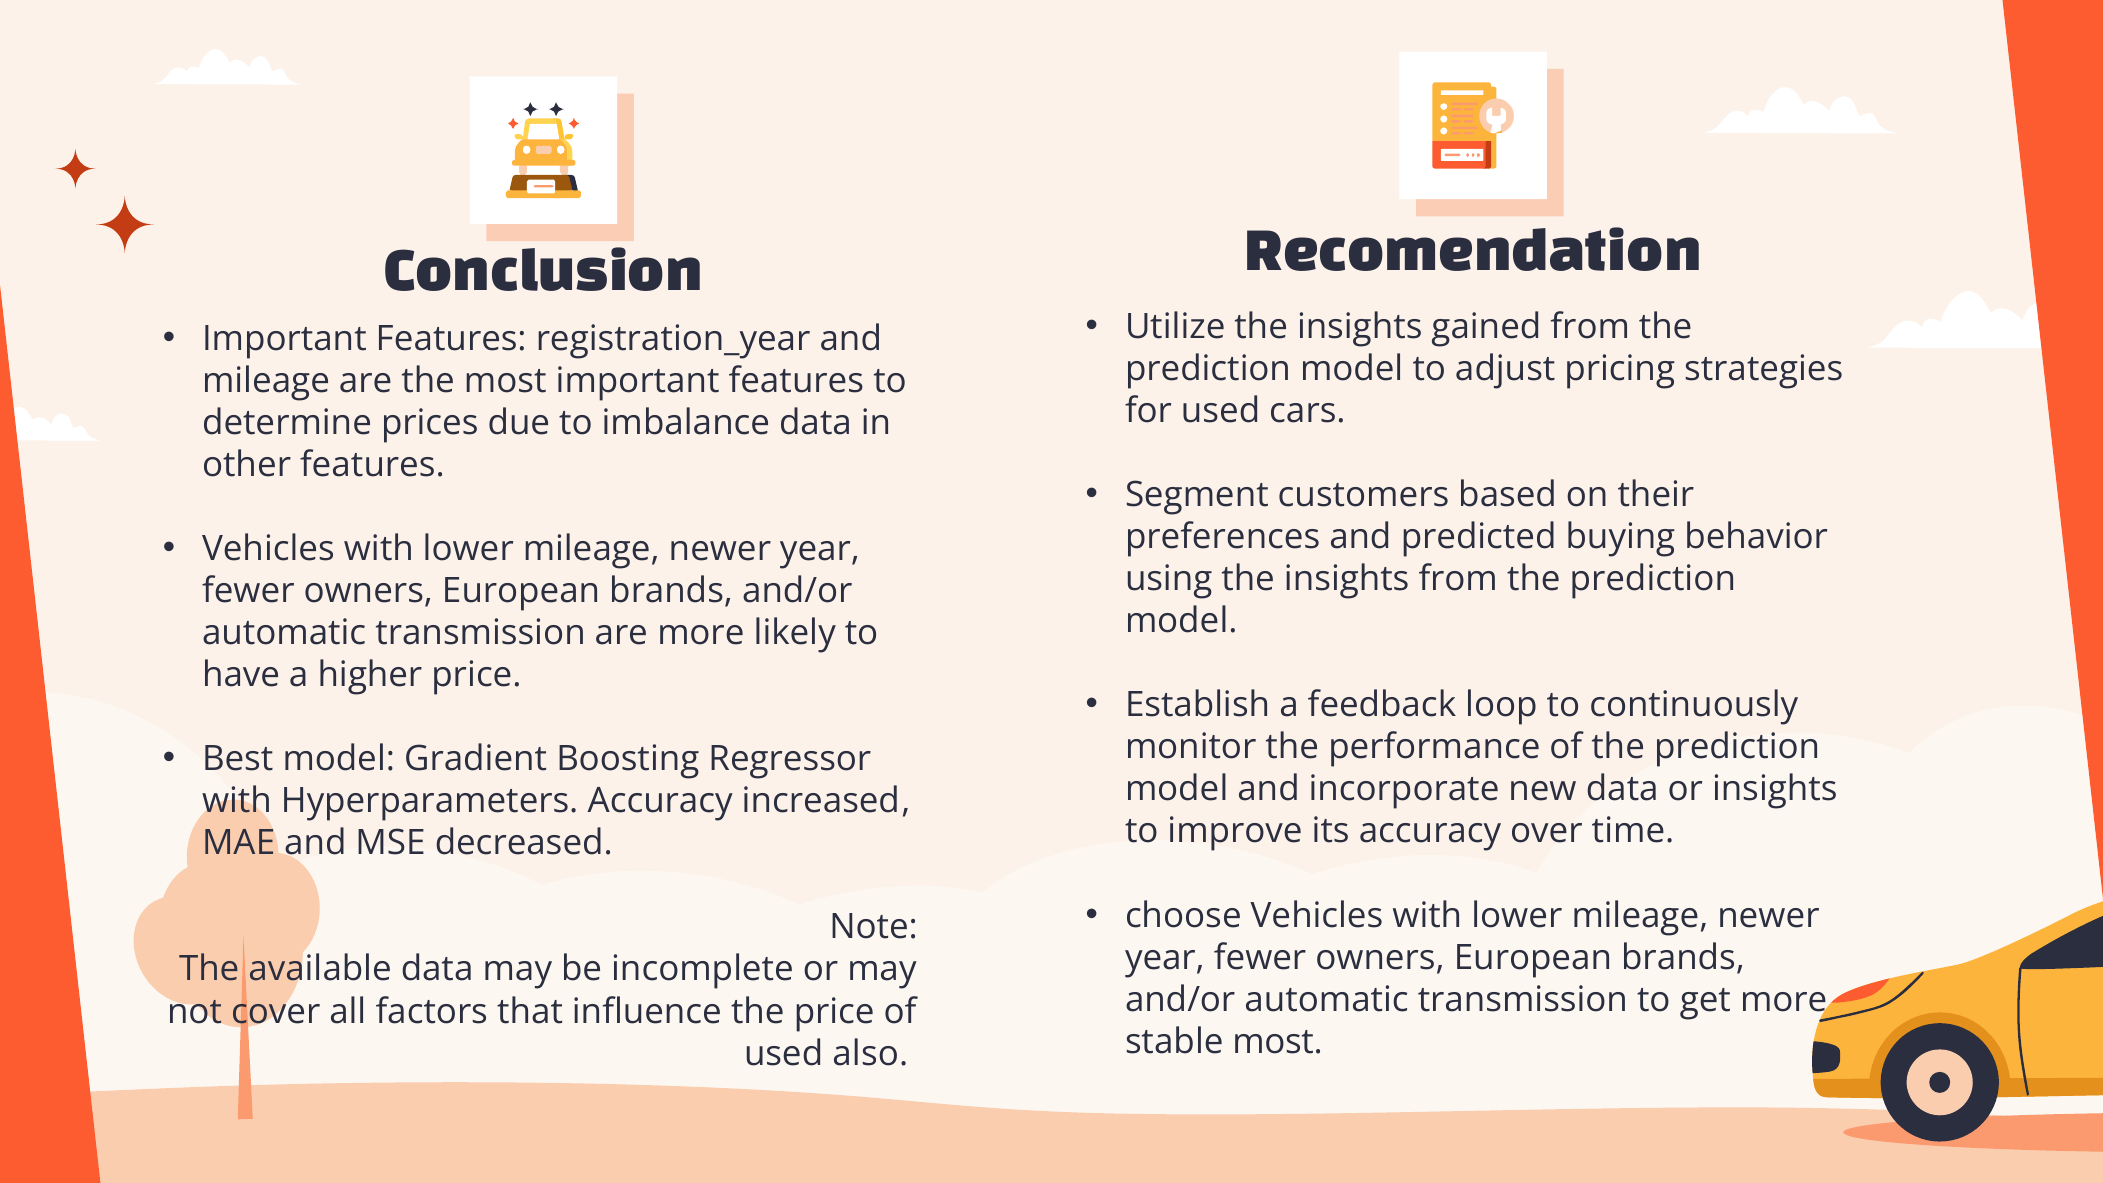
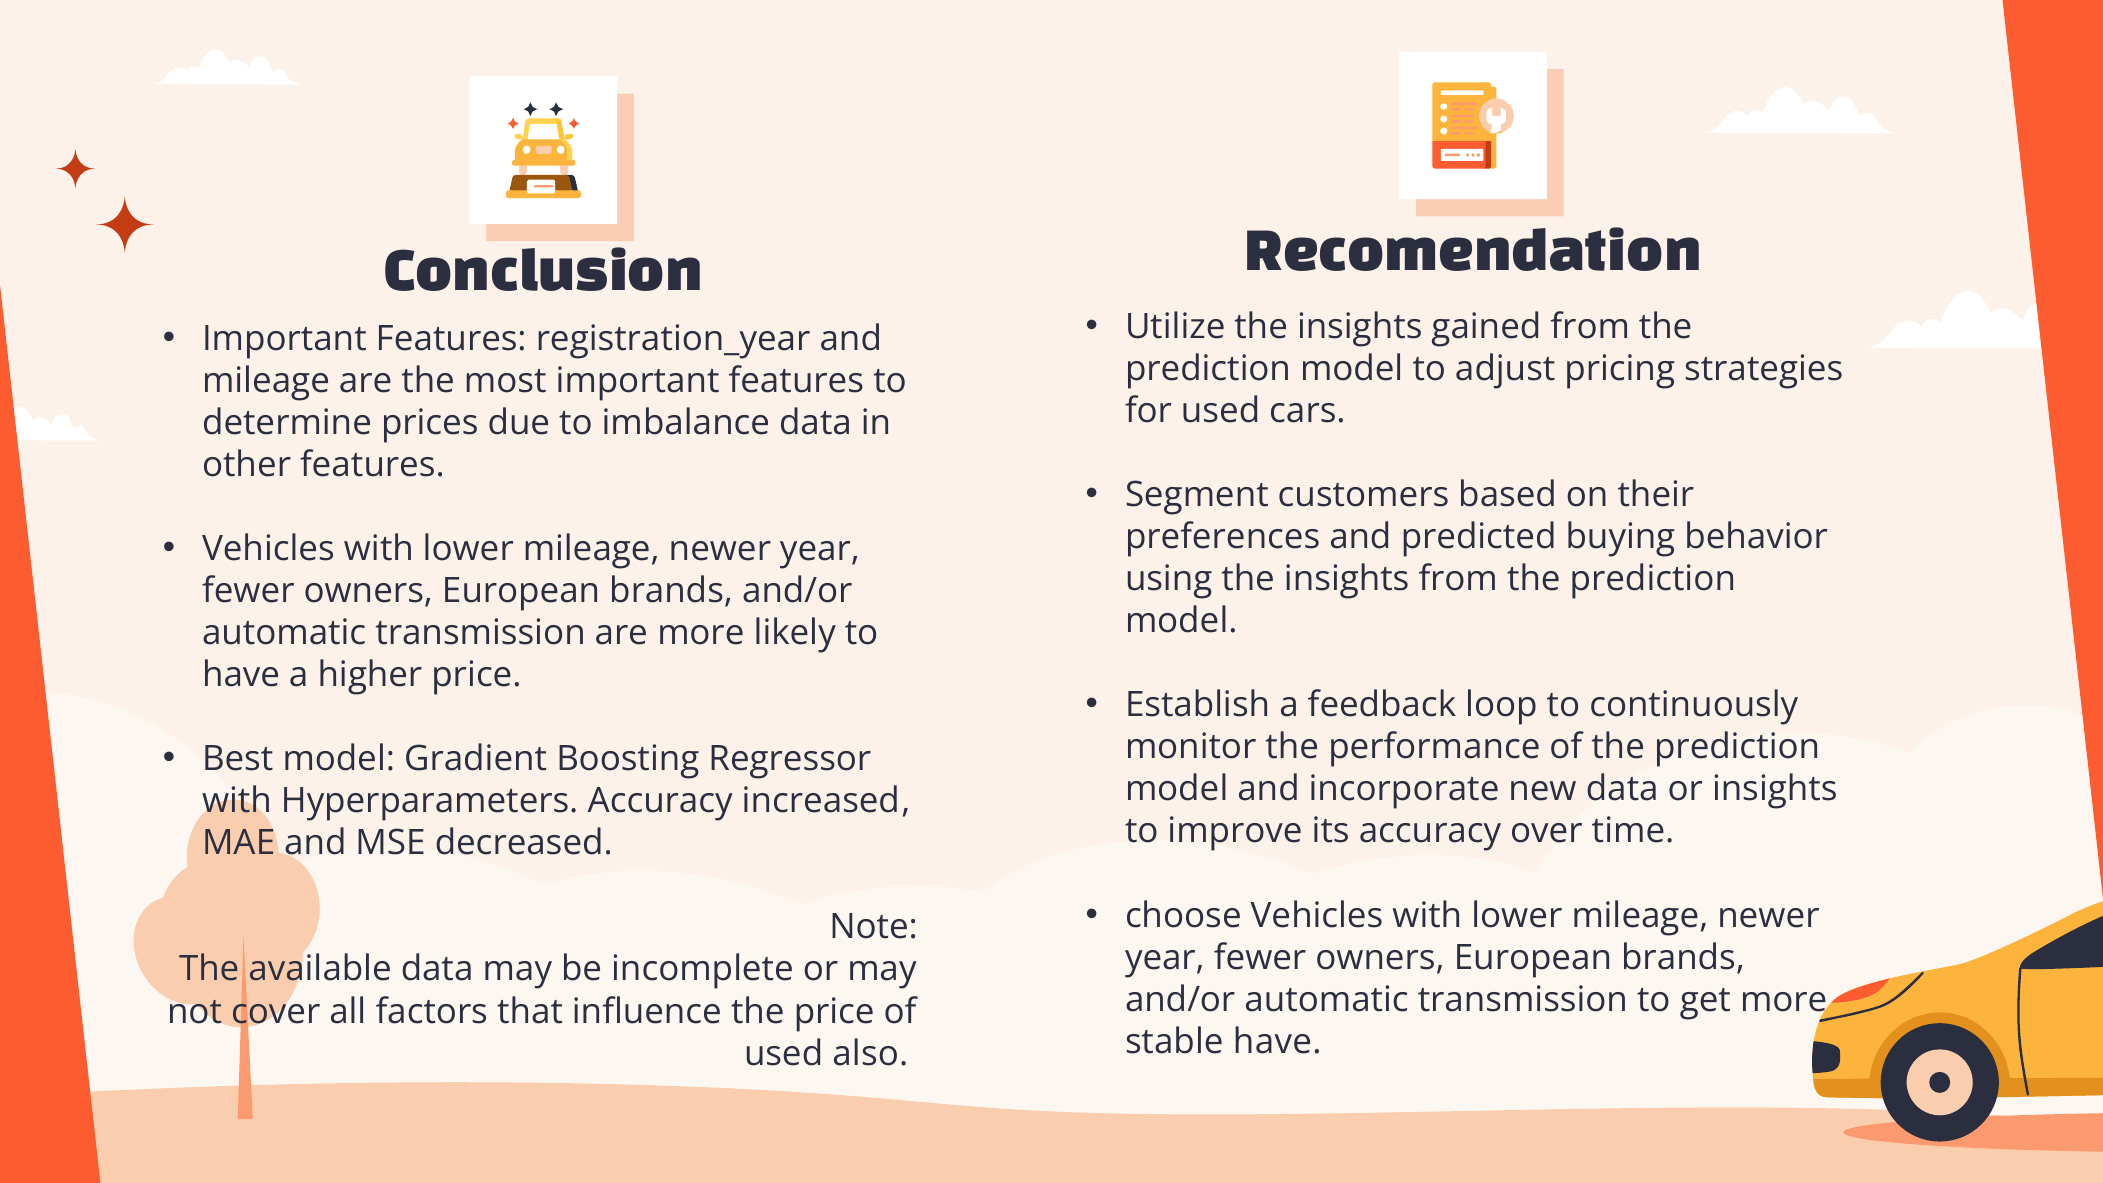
stable most: most -> have
